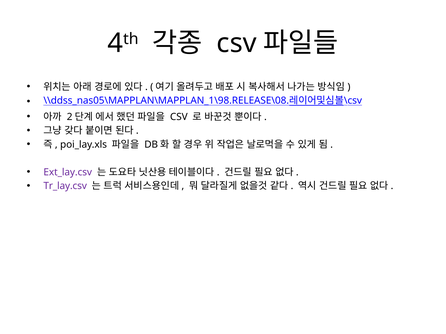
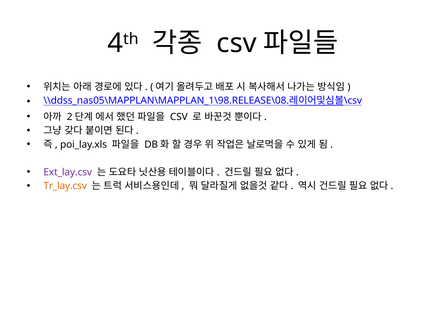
Tr_lay.csv colour: purple -> orange
